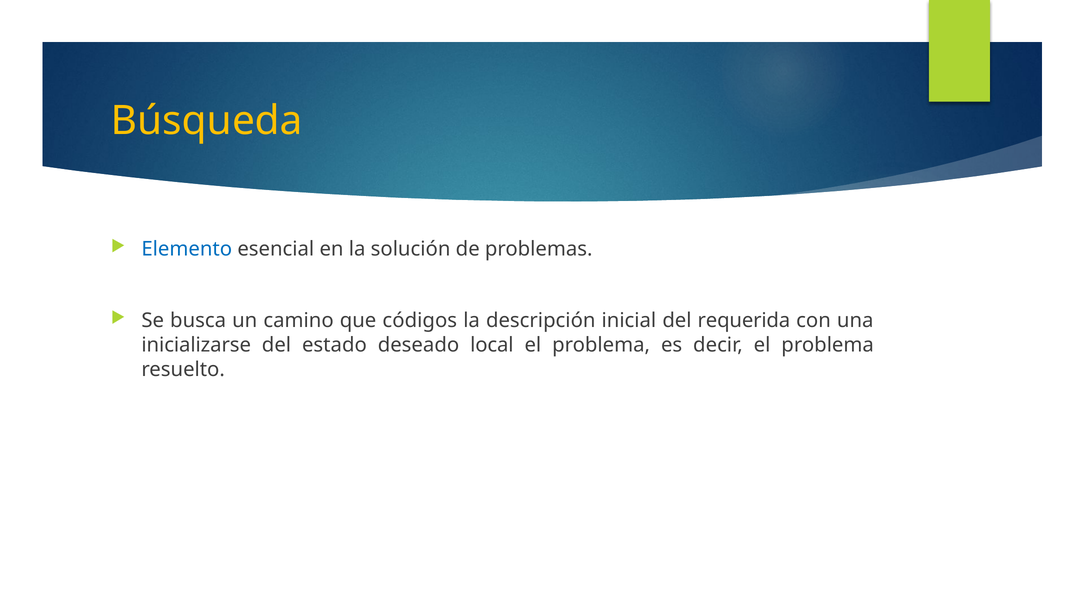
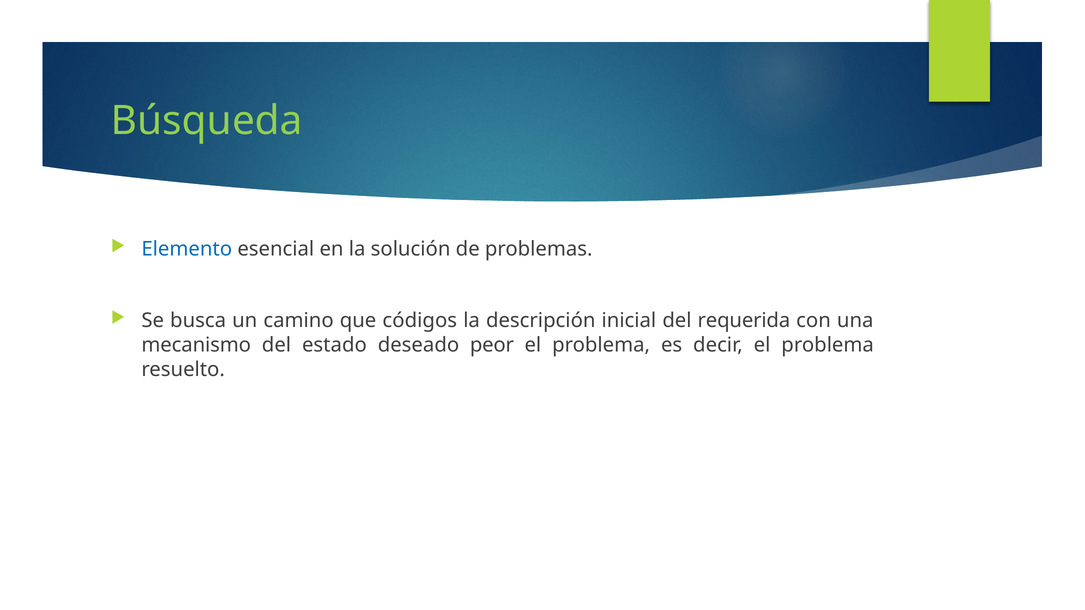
Búsqueda colour: yellow -> light green
inicializarse: inicializarse -> mecanismo
local: local -> peor
